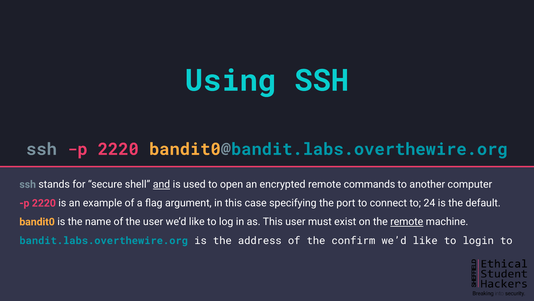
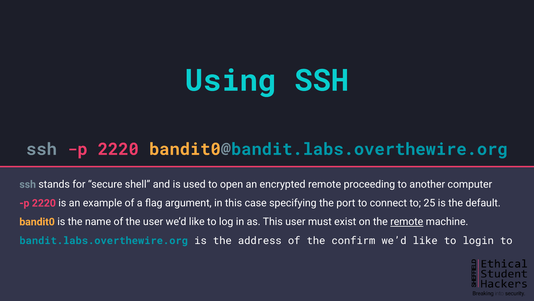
and underline: present -> none
commands: commands -> proceeding
24: 24 -> 25
